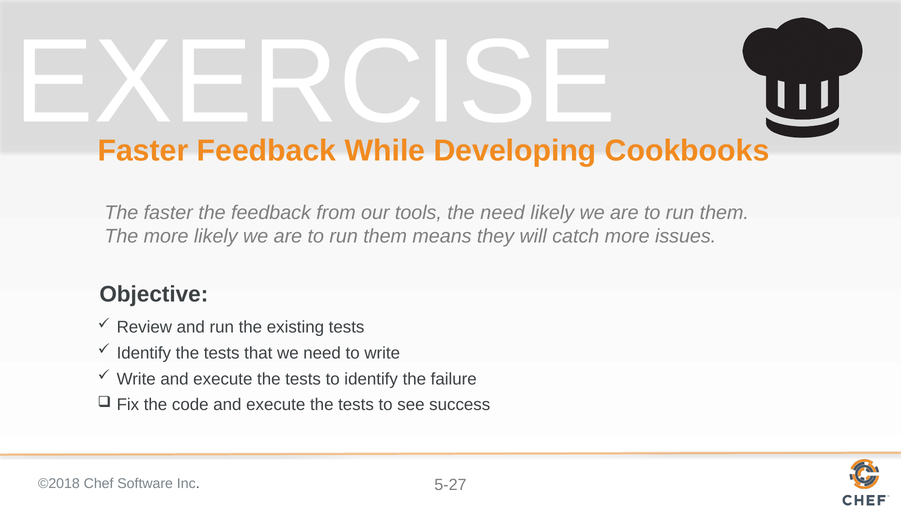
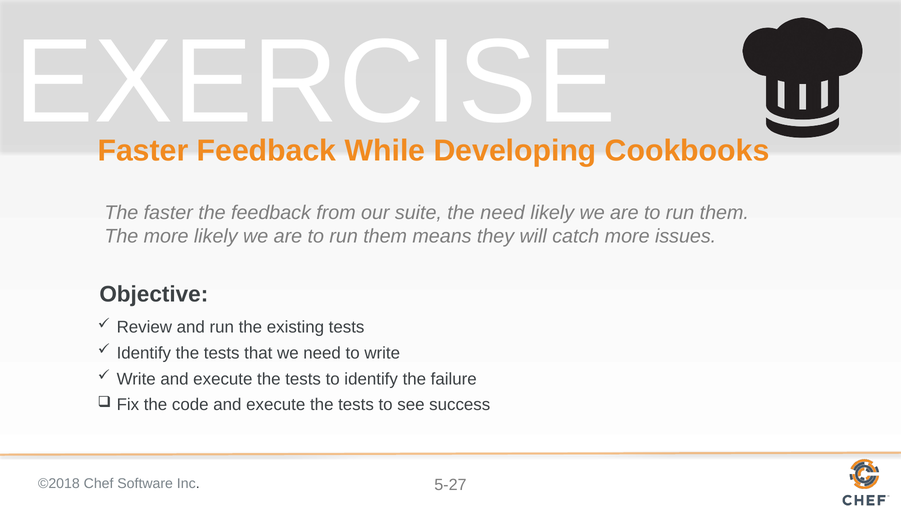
tools: tools -> suite
